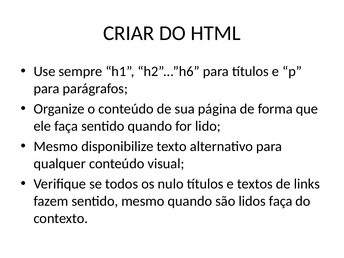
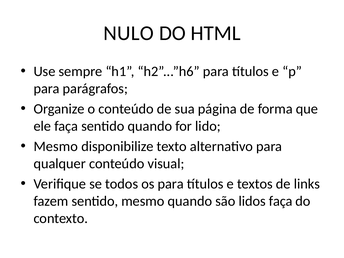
CRIAR: CRIAR -> NULO
os nulo: nulo -> para
